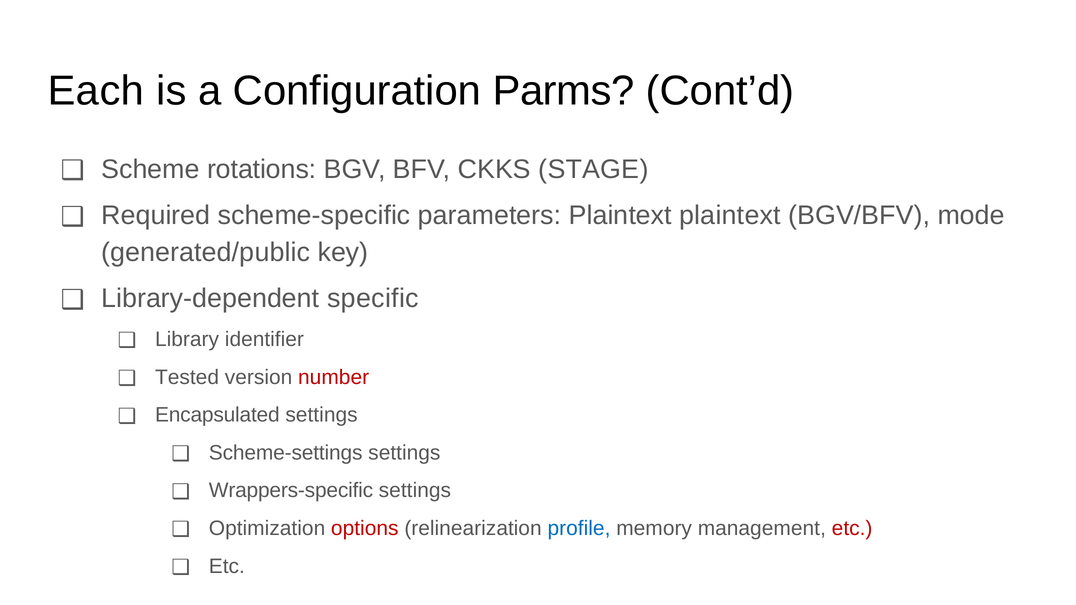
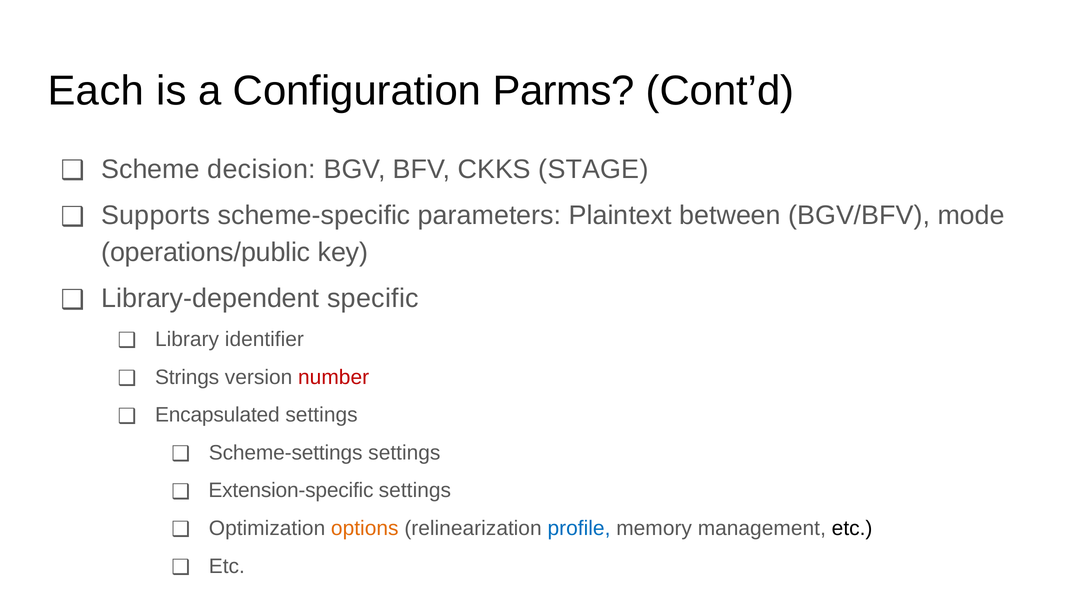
rotations: rotations -> decision
Required: Required -> Supports
Plaintext plaintext: plaintext -> between
generated/public: generated/public -> operations/public
Tested: Tested -> Strings
Wrappers-specific: Wrappers-specific -> Extension-specific
options colour: red -> orange
etc at (852, 529) colour: red -> black
